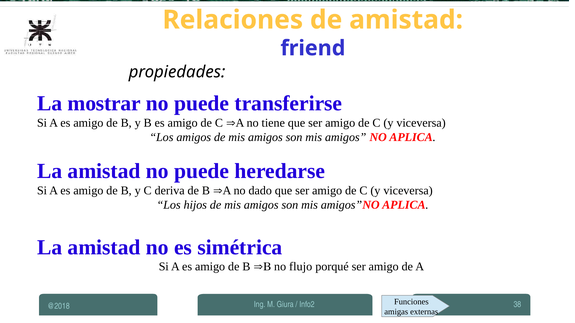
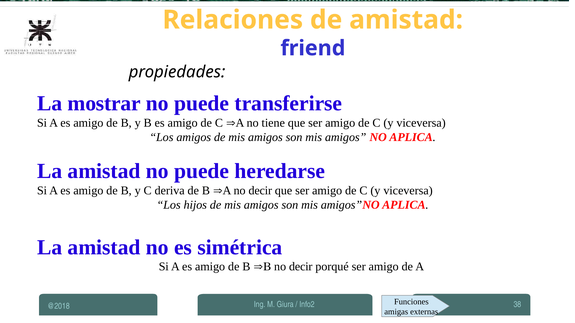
A no dado: dado -> decir
flujo at (301, 267): flujo -> decir
